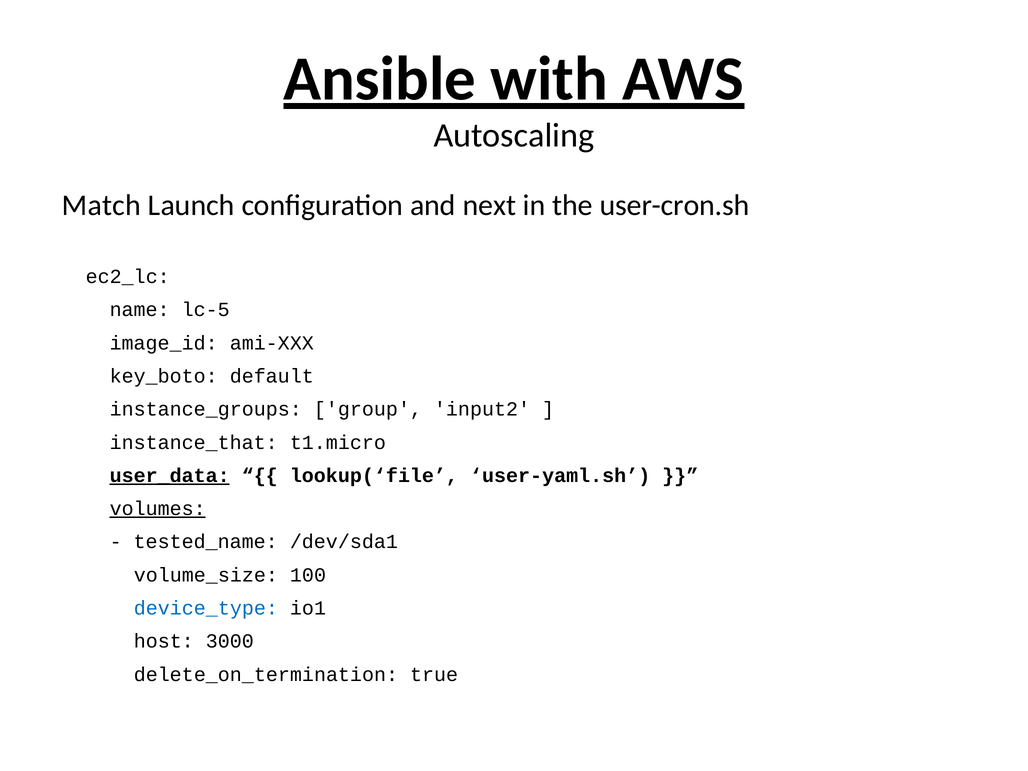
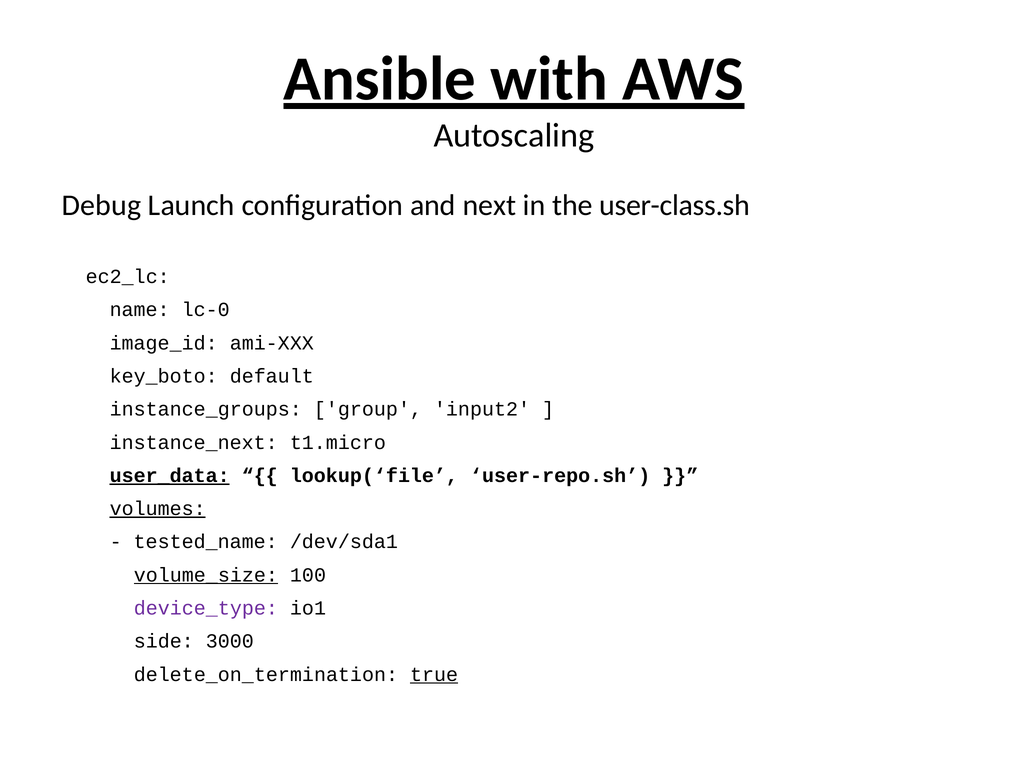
Match: Match -> Debug
user-cron.sh: user-cron.sh -> user-class.sh
lc-5: lc-5 -> lc-0
instance_that: instance_that -> instance_next
user-yaml.sh: user-yaml.sh -> user-repo.sh
volume_size underline: none -> present
device_type colour: blue -> purple
host: host -> side
true underline: none -> present
